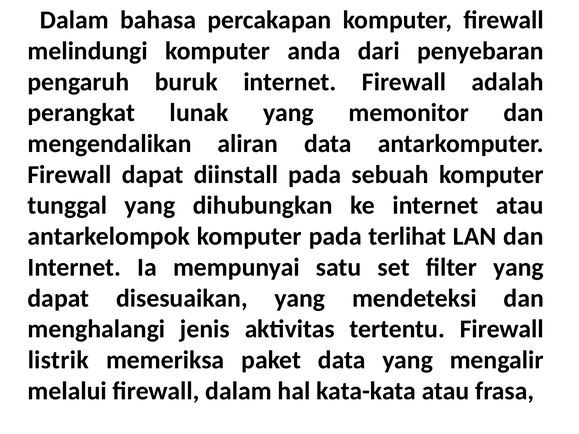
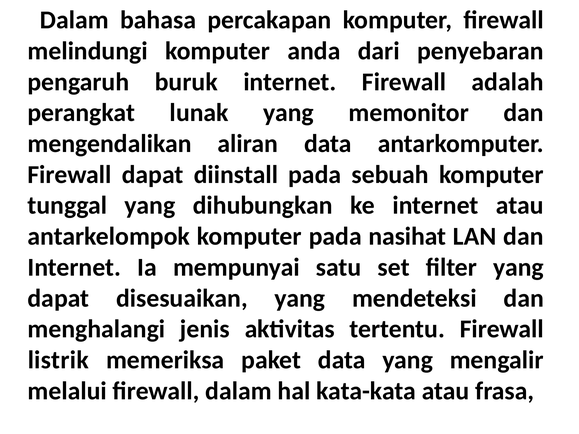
terlihat: terlihat -> nasihat
